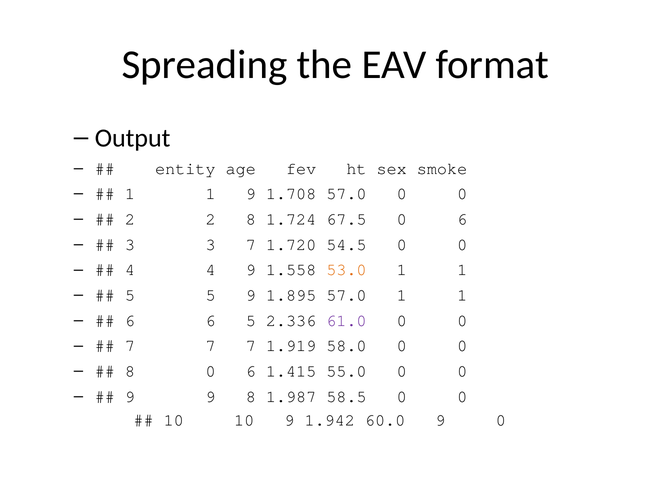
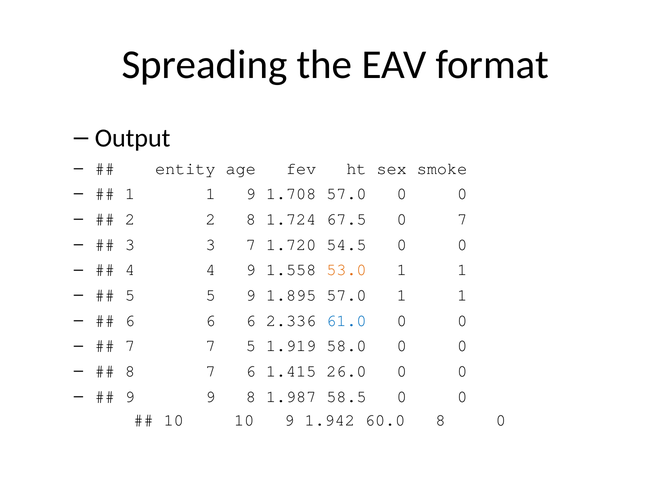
67.5 0 6: 6 -> 7
6 6 5: 5 -> 6
61.0 colour: purple -> blue
7 7 7: 7 -> 5
8 0: 0 -> 7
55.0: 55.0 -> 26.0
60.0 9: 9 -> 8
